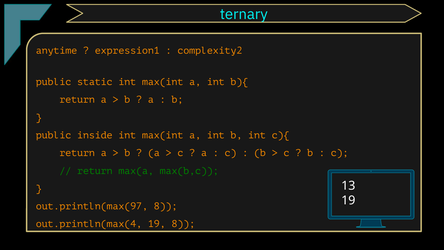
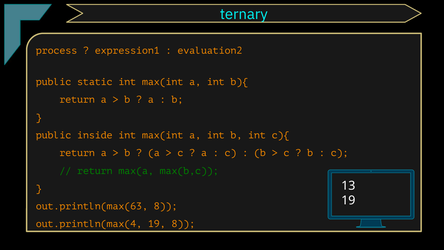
anytime: anytime -> process
complexity2: complexity2 -> evaluation2
out.println(max(97: out.println(max(97 -> out.println(max(63
